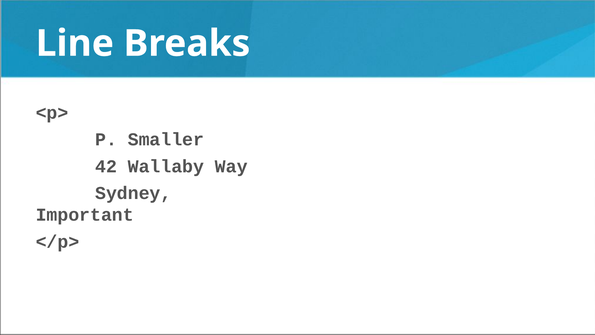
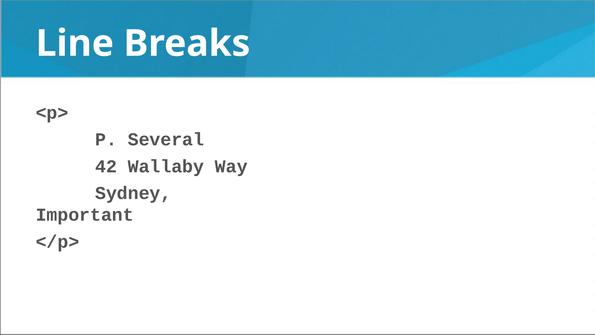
Smaller: Smaller -> Several
